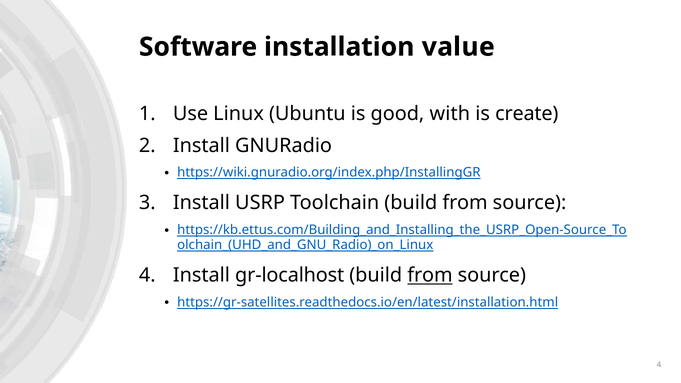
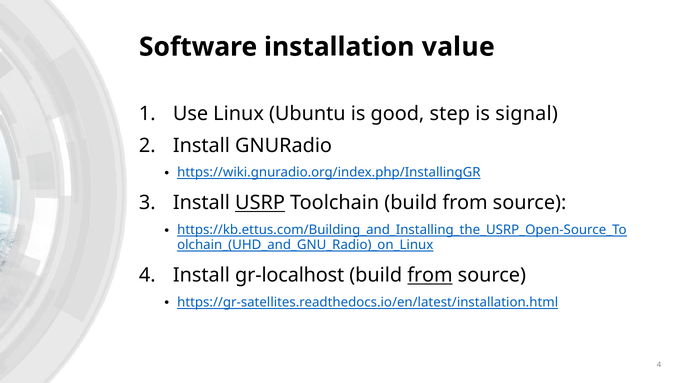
with: with -> step
create: create -> signal
USRP underline: none -> present
